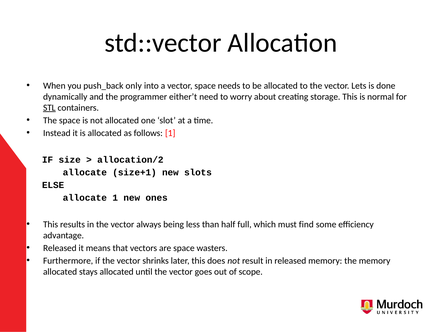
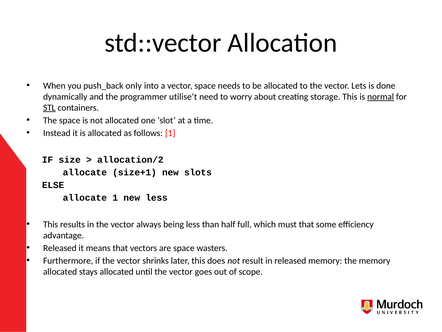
either’t: either’t -> utilise’t
normal underline: none -> present
new ones: ones -> less
must find: find -> that
